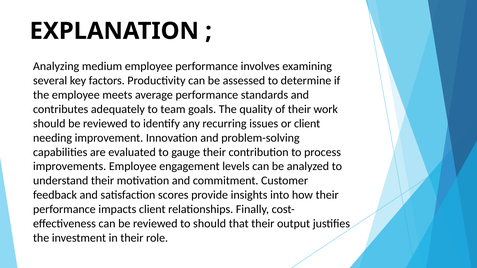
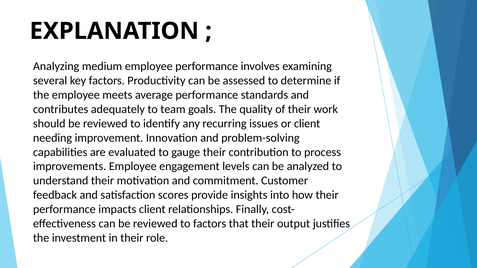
to should: should -> factors
